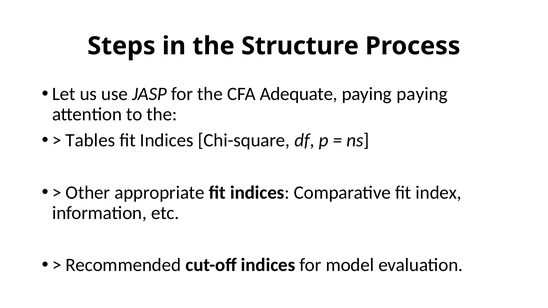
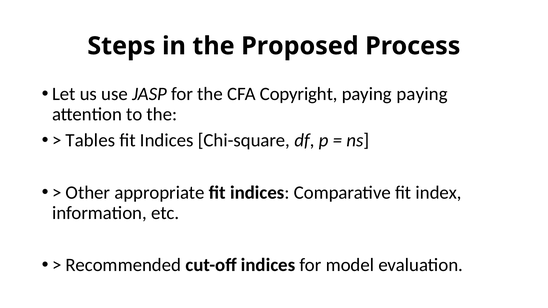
Structure: Structure -> Proposed
Adequate: Adequate -> Copyright
